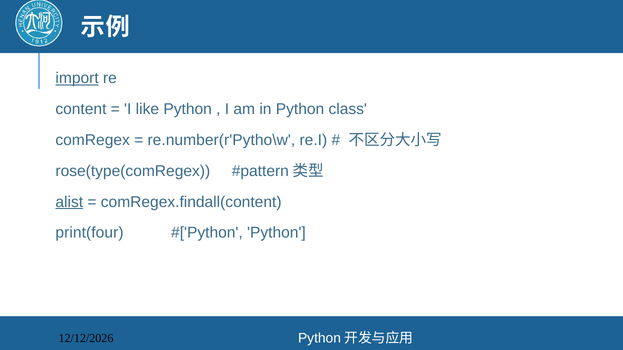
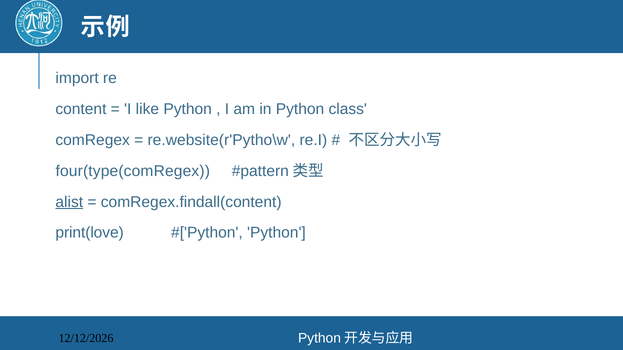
import underline: present -> none
re.number(r'Pytho\w: re.number(r'Pytho\w -> re.website(r'Pytho\w
rose(type(comRegex: rose(type(comRegex -> four(type(comRegex
print(four: print(four -> print(love
